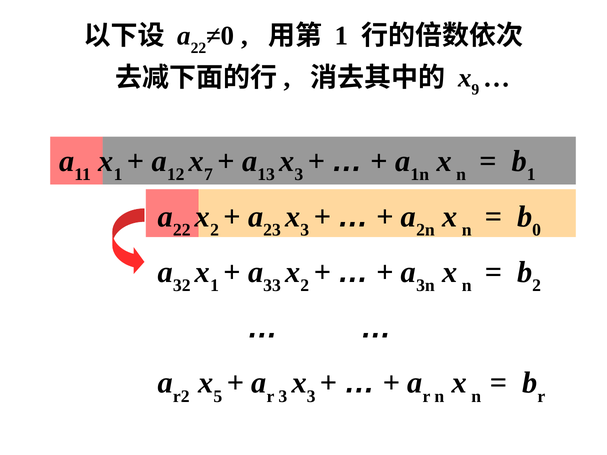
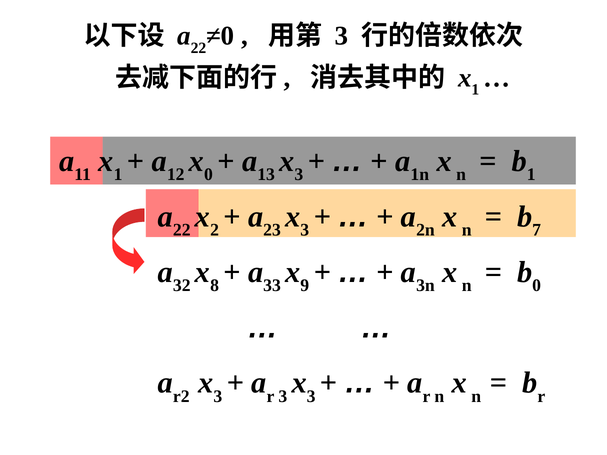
1 at (341, 36): 1 -> 3
9 at (475, 90): 9 -> 1
x 7: 7 -> 0
0: 0 -> 7
1 at (215, 286): 1 -> 8
2 at (305, 286): 2 -> 9
2 at (537, 286): 2 -> 0
5 at (218, 396): 5 -> 3
